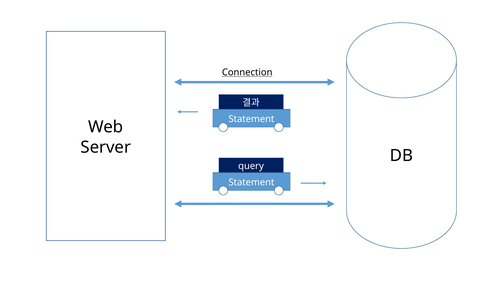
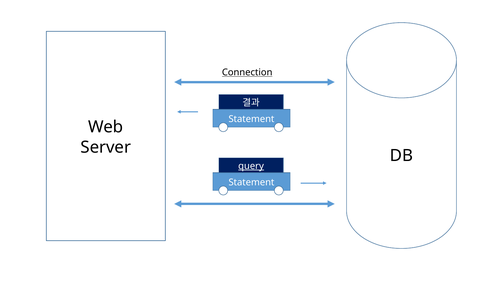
query underline: none -> present
